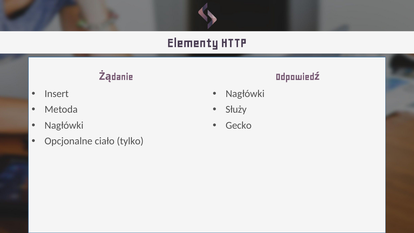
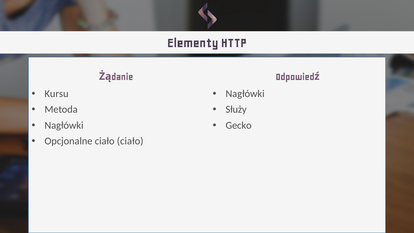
Insert: Insert -> Kursu
ciało tylko: tylko -> ciało
